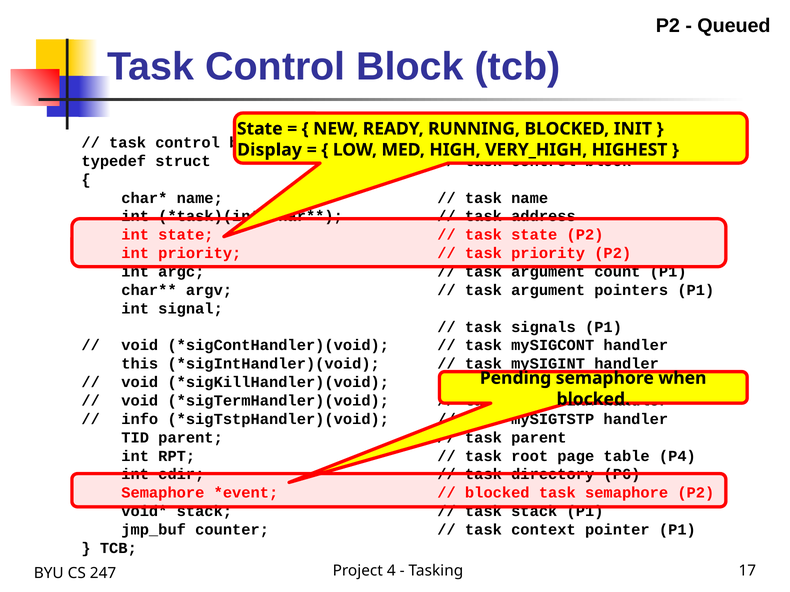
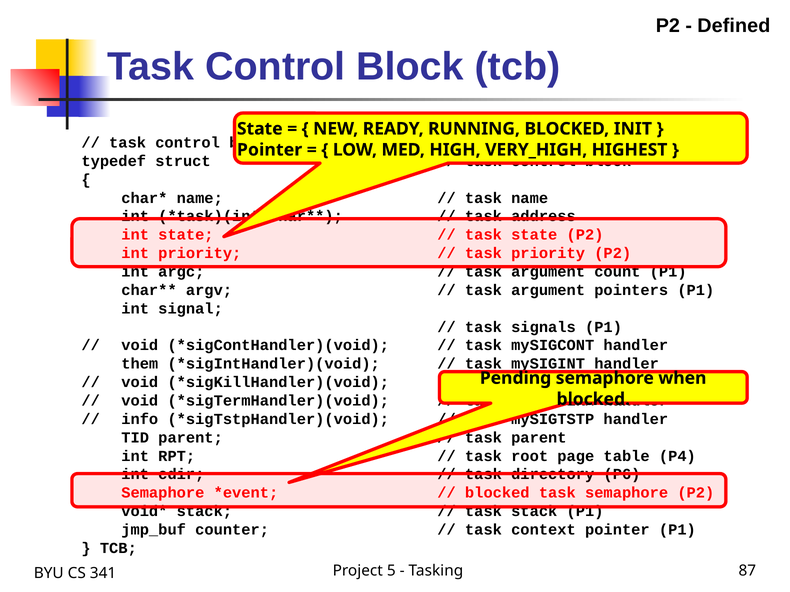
Queued: Queued -> Defined
Display at (270, 150): Display -> Pointer
this: this -> them
4: 4 -> 5
17: 17 -> 87
247: 247 -> 341
